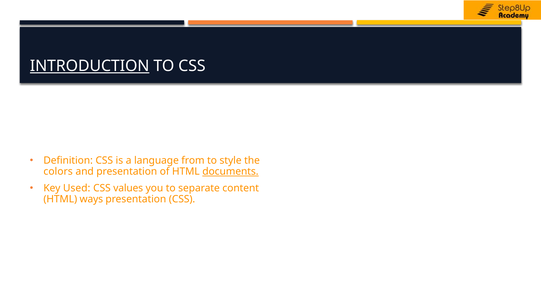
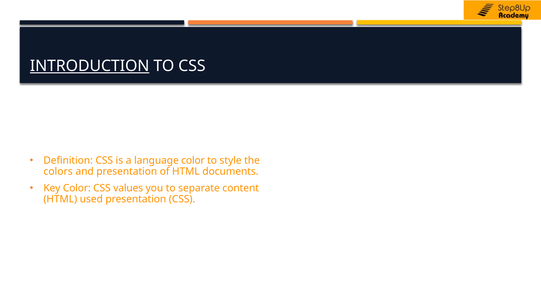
language from: from -> color
documents underline: present -> none
Key Used: Used -> Color
ways: ways -> used
